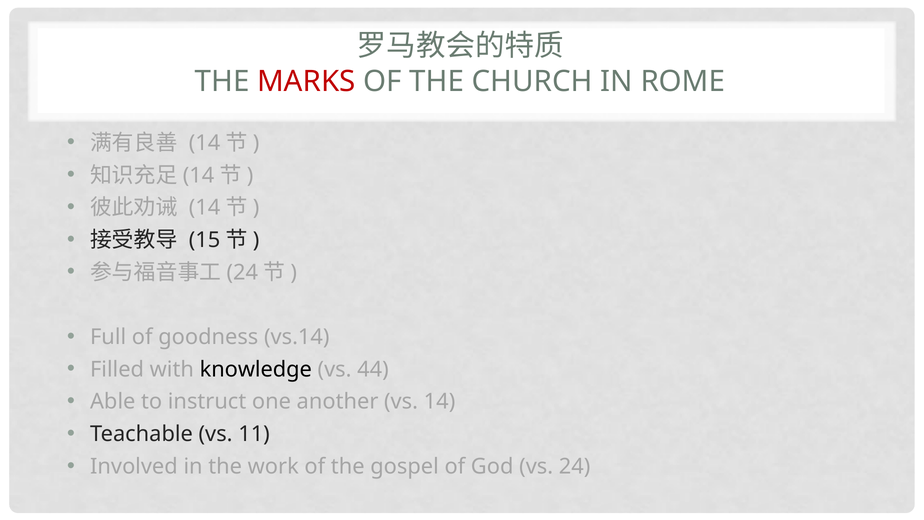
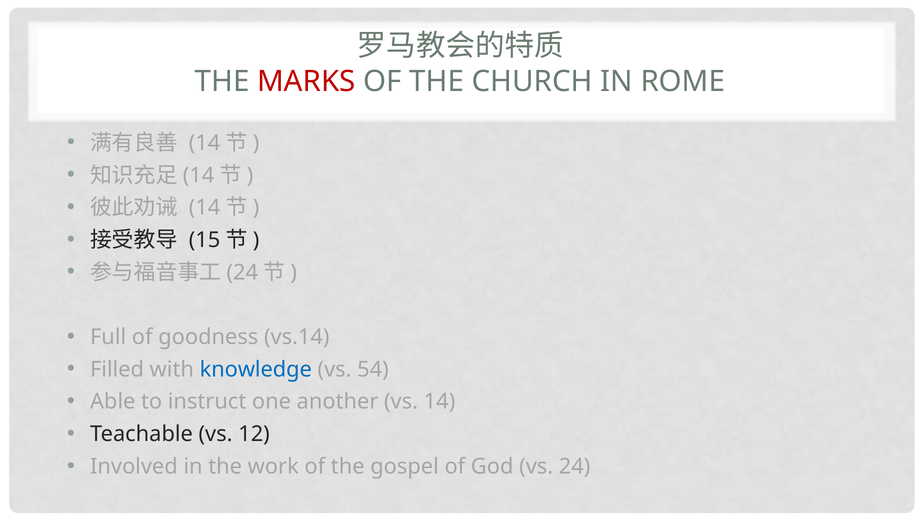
knowledge colour: black -> blue
44: 44 -> 54
11: 11 -> 12
